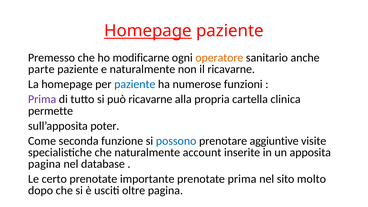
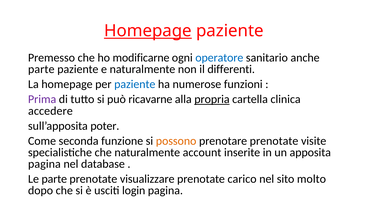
operatore colour: orange -> blue
il ricavarne: ricavarne -> differenti
propria underline: none -> present
permette: permette -> accedere
possono colour: blue -> orange
prenotare aggiuntive: aggiuntive -> prenotate
Le certo: certo -> parte
importante: importante -> visualizzare
prenotate prima: prima -> carico
oltre: oltre -> login
